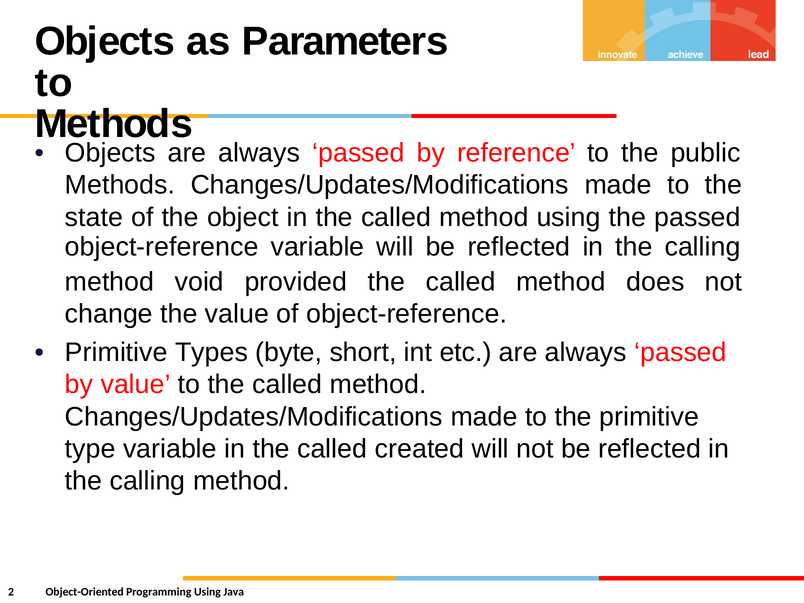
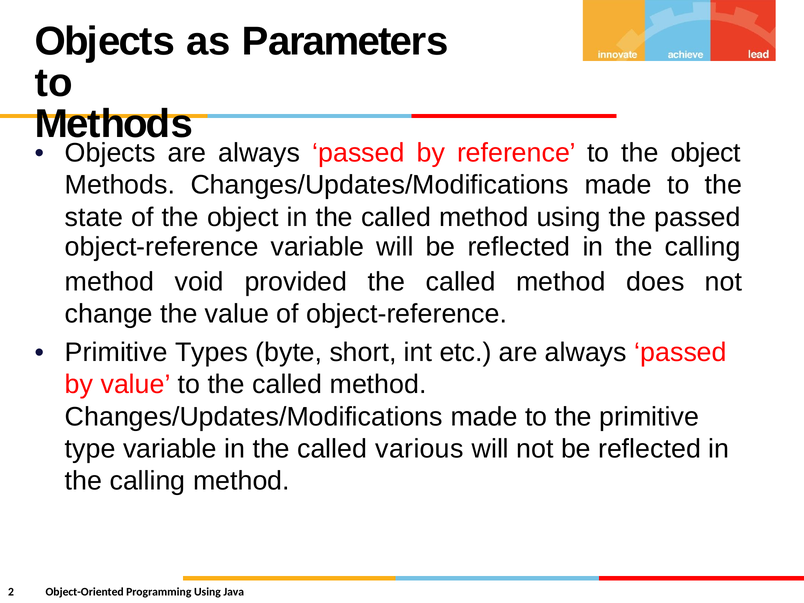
to the public: public -> object
created: created -> various
